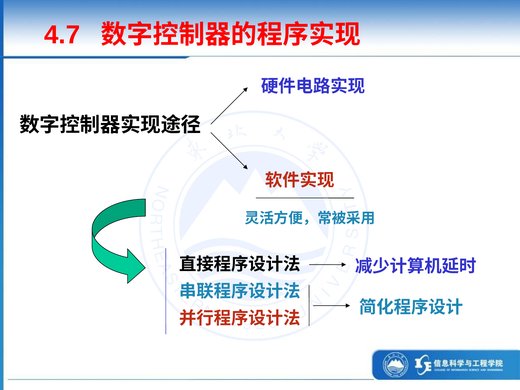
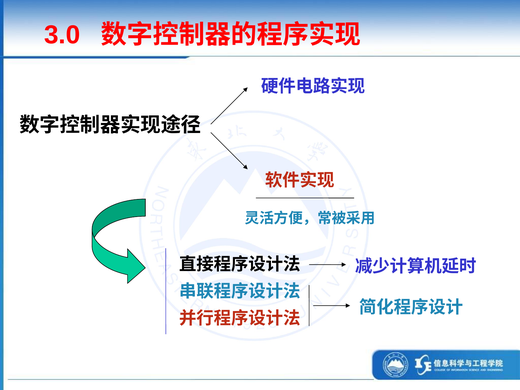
4.7: 4.7 -> 3.0
